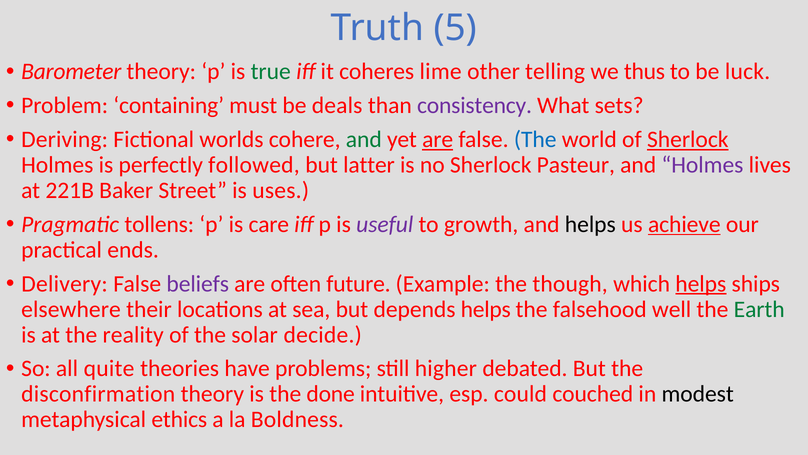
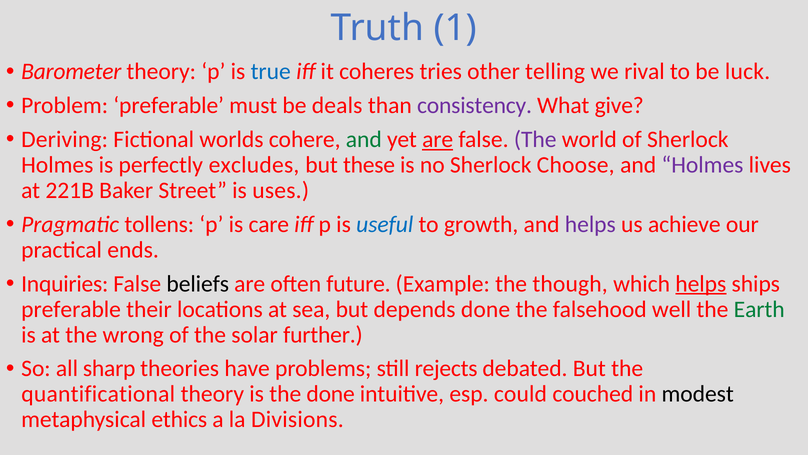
5: 5 -> 1
true colour: green -> blue
lime: lime -> tries
thus: thus -> rival
Problem containing: containing -> preferable
sets: sets -> give
The at (535, 139) colour: blue -> purple
Sherlock at (688, 139) underline: present -> none
followed: followed -> excludes
latter: latter -> these
Pasteur: Pasteur -> Choose
useful colour: purple -> blue
helps at (590, 224) colour: black -> purple
achieve underline: present -> none
Delivery: Delivery -> Inquiries
beliefs colour: purple -> black
elsewhere at (71, 309): elsewhere -> preferable
depends helps: helps -> done
reality: reality -> wrong
decide: decide -> further
quite: quite -> sharp
higher: higher -> rejects
disconfirmation: disconfirmation -> quantificational
Boldness: Boldness -> Divisions
